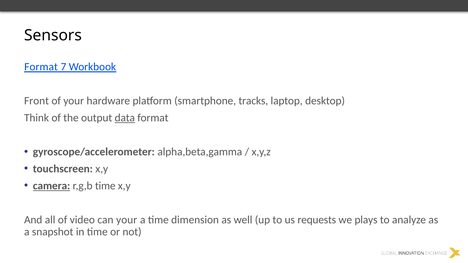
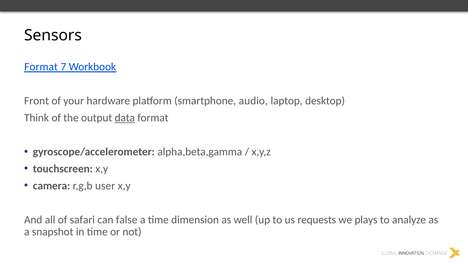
tracks: tracks -> audio
camera underline: present -> none
r,g,b time: time -> user
video: video -> safari
can your: your -> false
